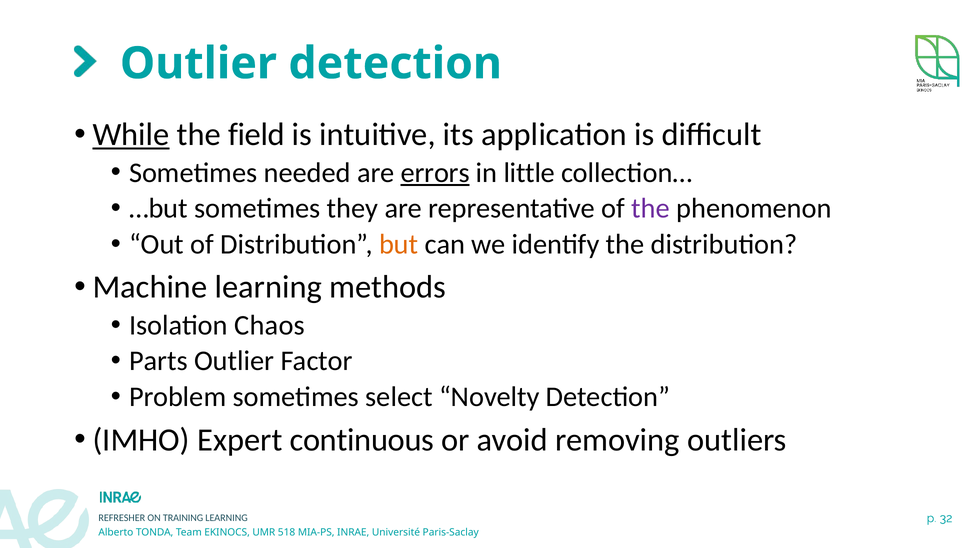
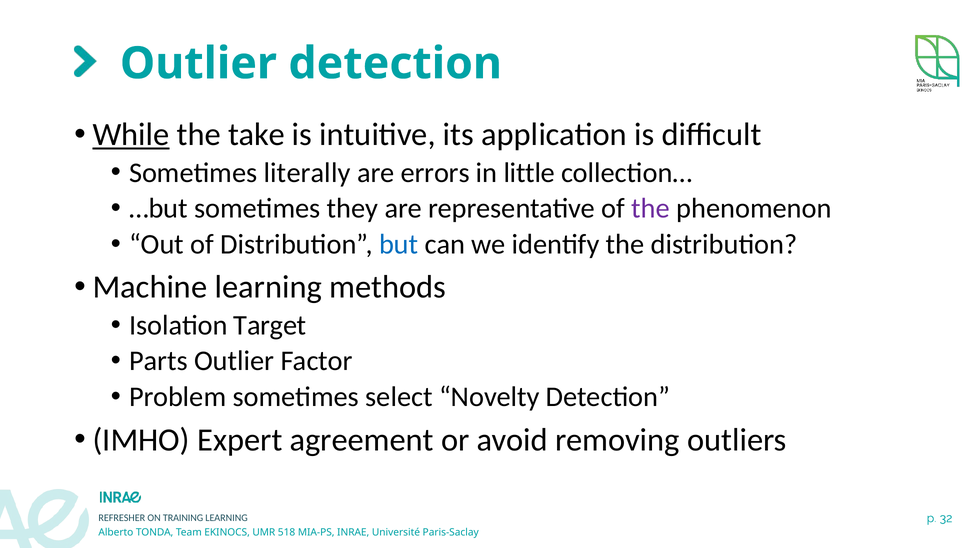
field: field -> take
needed: needed -> literally
errors underline: present -> none
but colour: orange -> blue
Chaos: Chaos -> Target
continuous: continuous -> agreement
